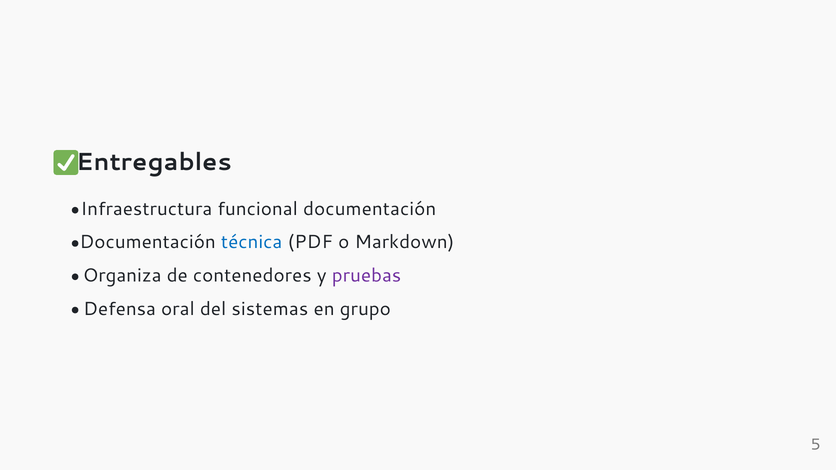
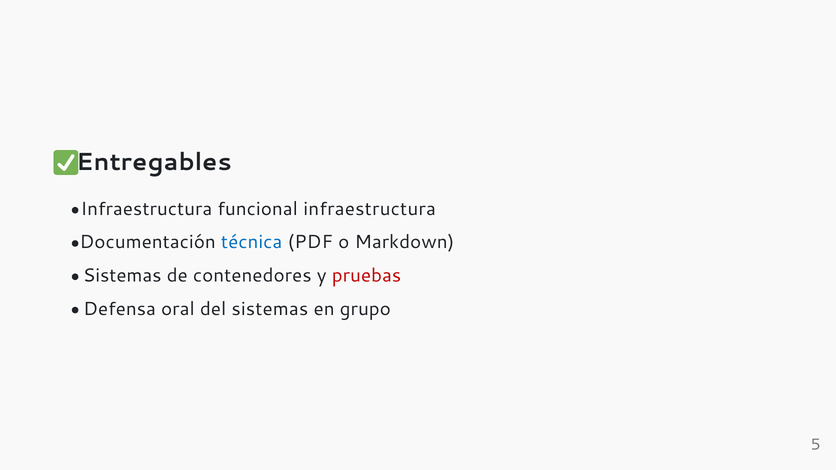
funcional documentación: documentación -> infraestructura
Organiza at (122, 276): Organiza -> Sistemas
pruebas colour: purple -> red
